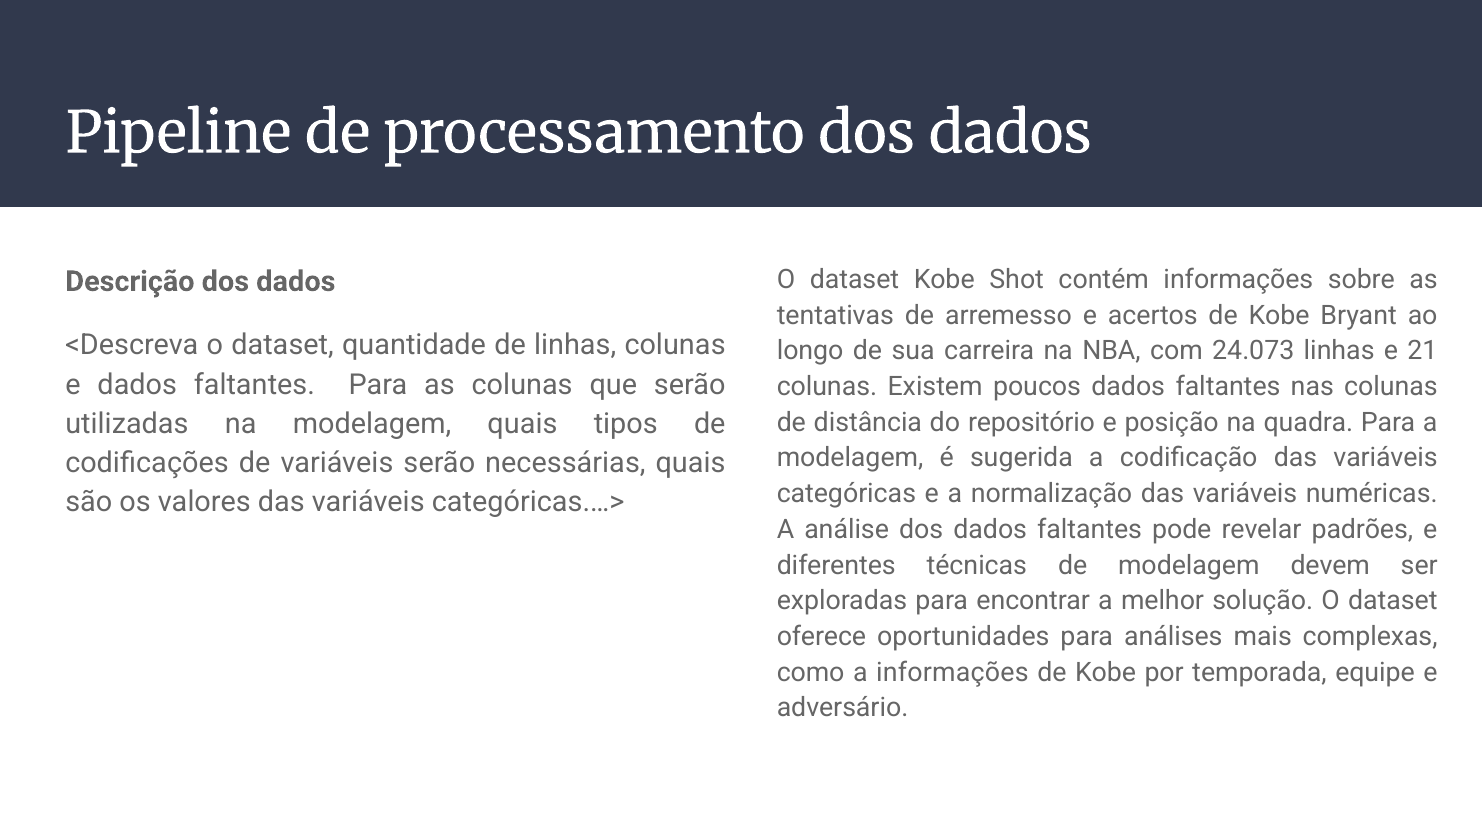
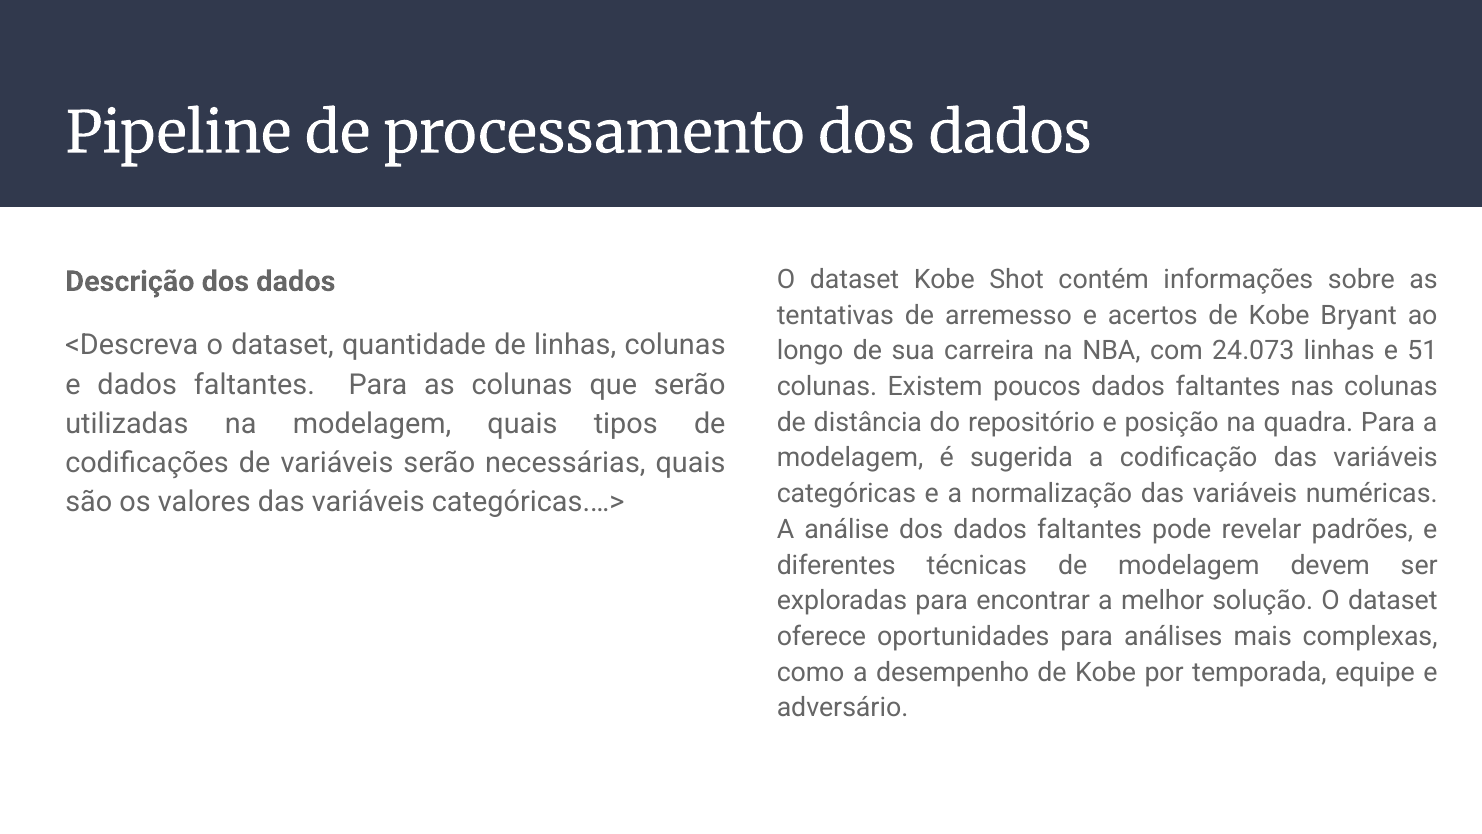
21: 21 -> 51
a informações: informações -> desempenho
